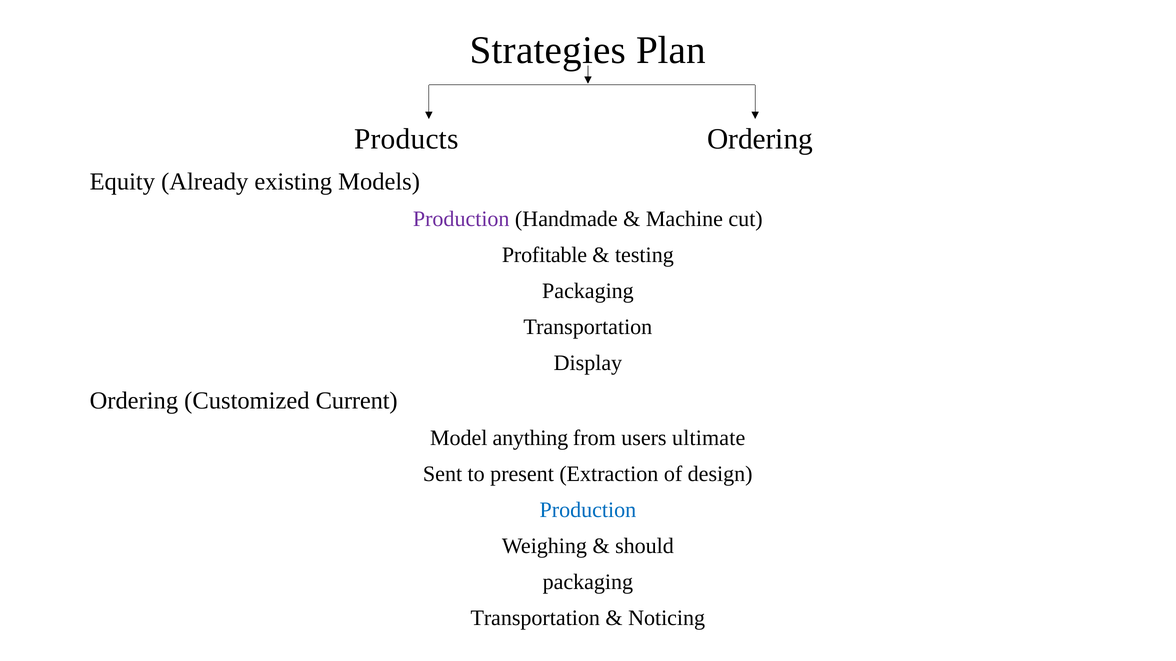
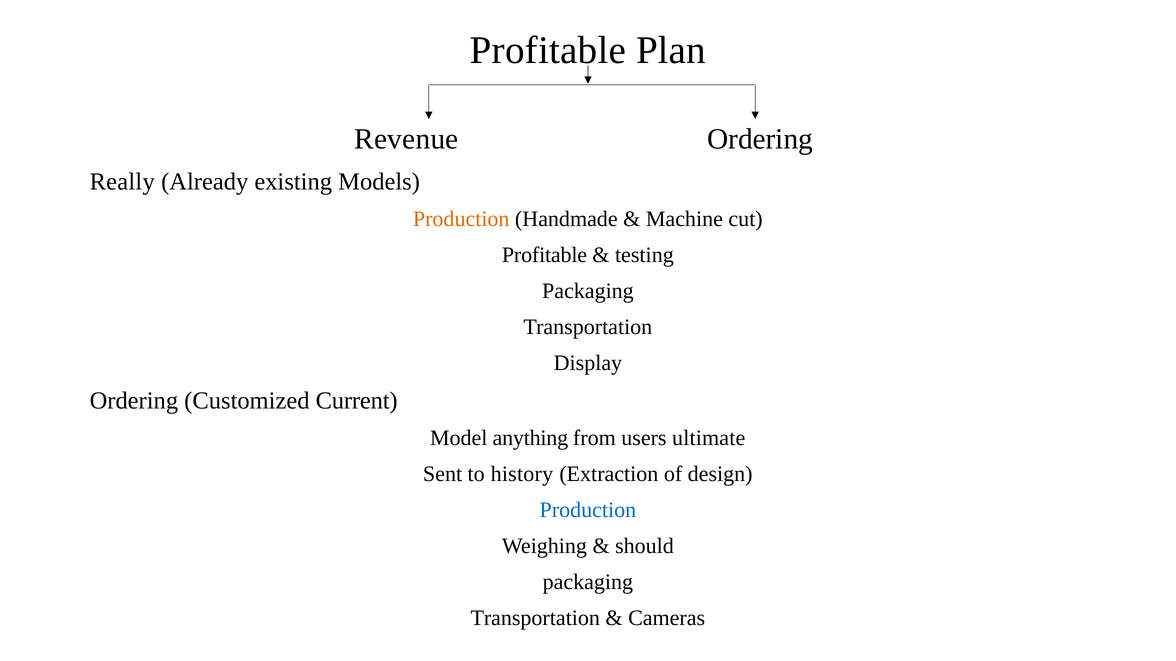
Strategies at (548, 50): Strategies -> Profitable
Products: Products -> Revenue
Equity: Equity -> Really
Production at (461, 219) colour: purple -> orange
present: present -> history
Noticing: Noticing -> Cameras
